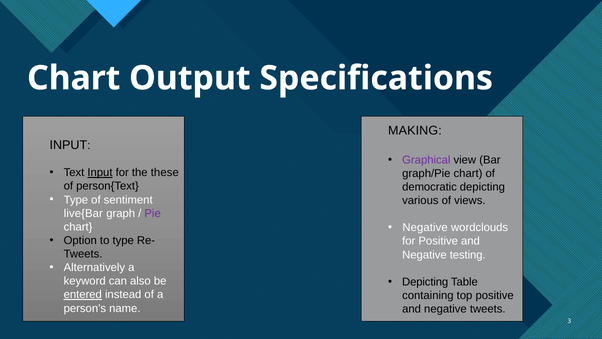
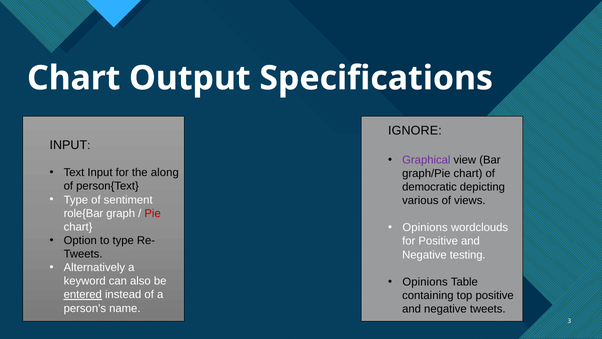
MAKING: MAKING -> IGNORE
Input at (100, 172) underline: present -> none
these: these -> along
live{Bar: live{Bar -> role{Bar
Pie colour: purple -> red
Negative at (425, 227): Negative -> Opinions
Depicting at (425, 282): Depicting -> Opinions
